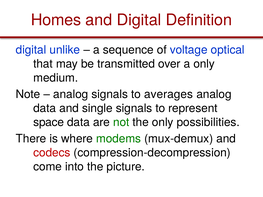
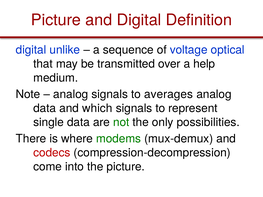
Homes at (56, 20): Homes -> Picture
a only: only -> help
single: single -> which
space: space -> single
